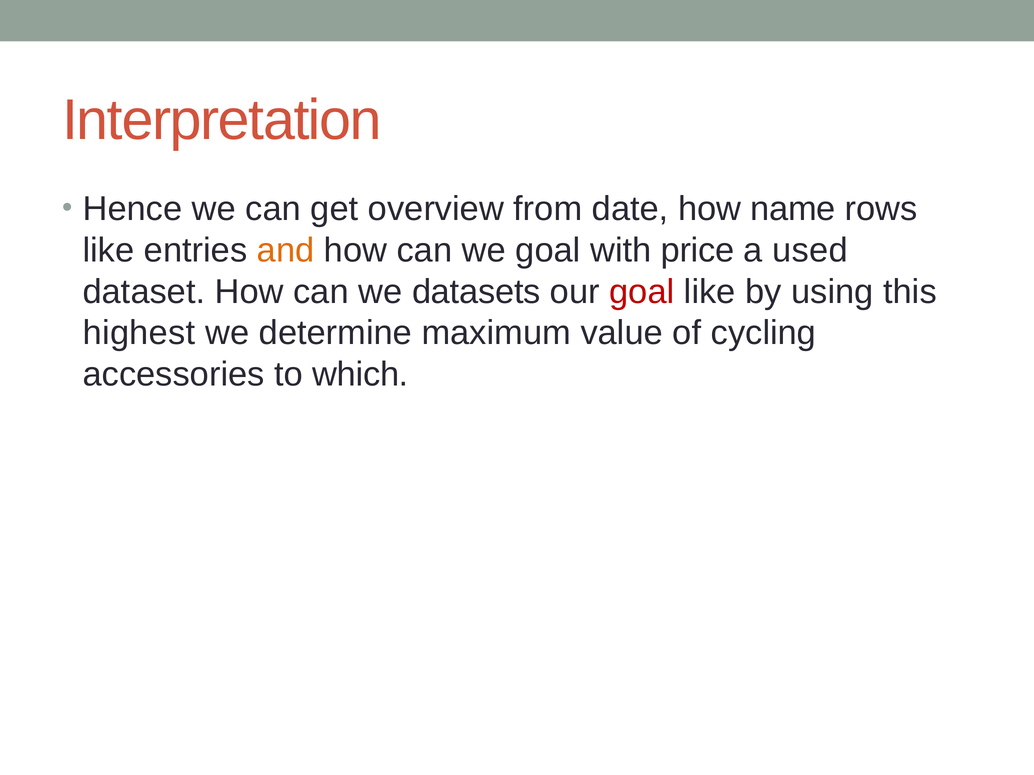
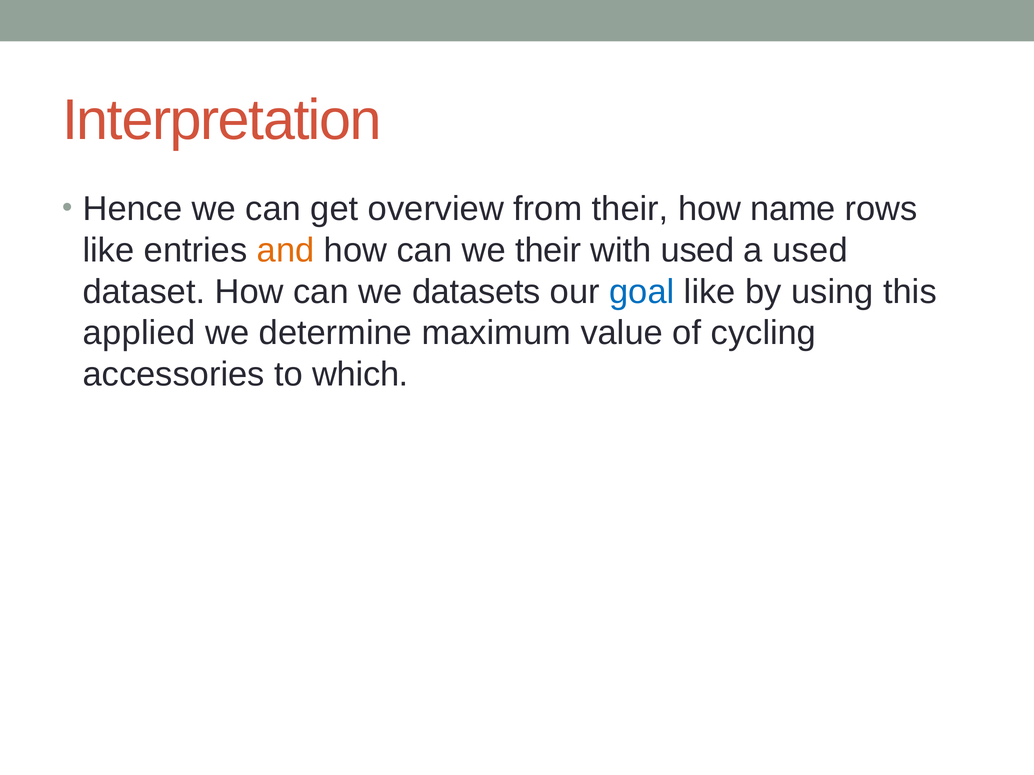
from date: date -> their
we goal: goal -> their
with price: price -> used
goal at (642, 292) colour: red -> blue
highest: highest -> applied
